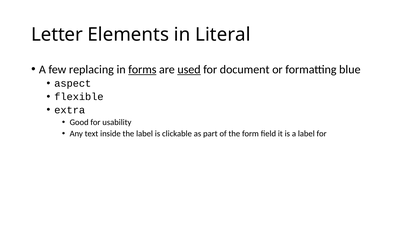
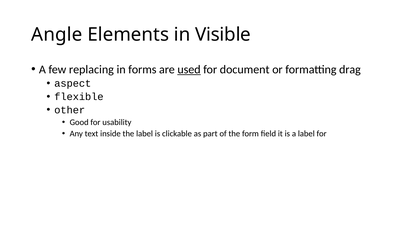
Letter: Letter -> Angle
Literal: Literal -> Visible
forms underline: present -> none
blue: blue -> drag
extra: extra -> other
